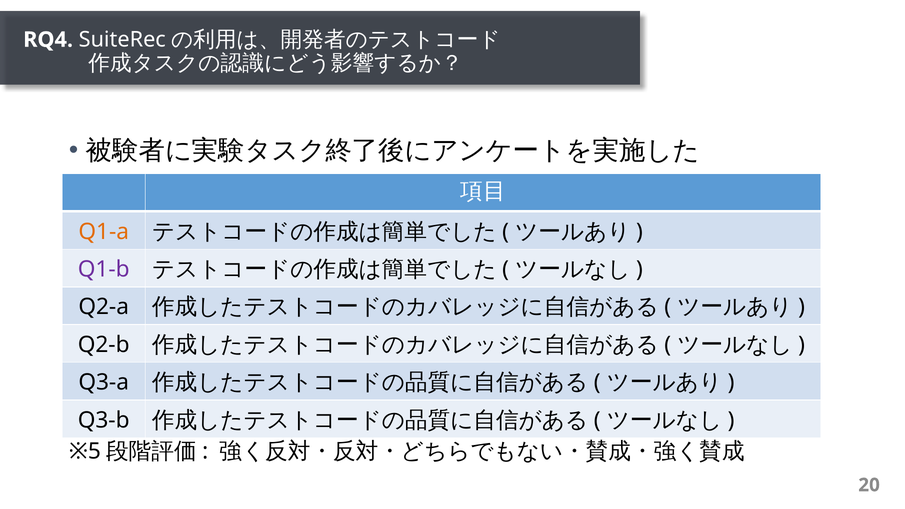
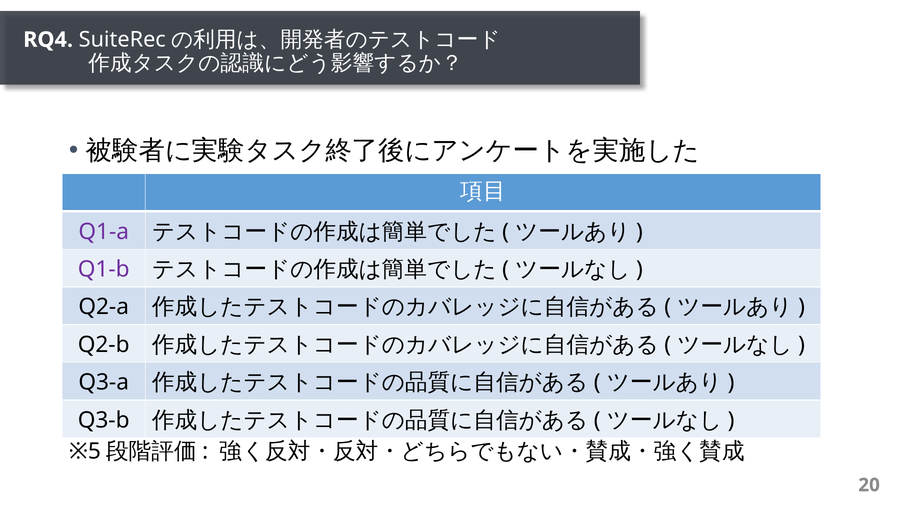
Q1-a colour: orange -> purple
